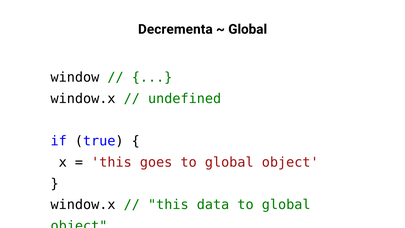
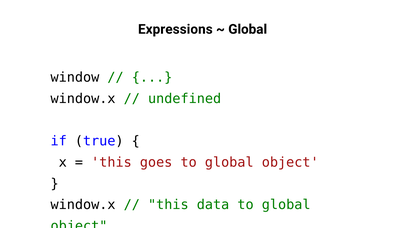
Decrementa: Decrementa -> Expressions
